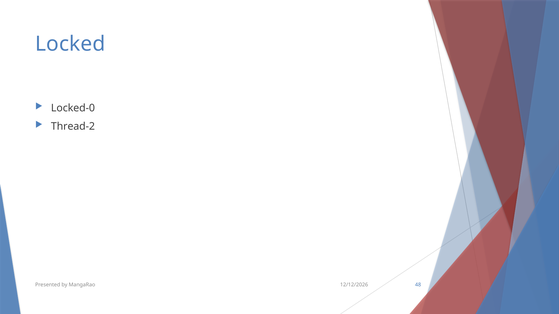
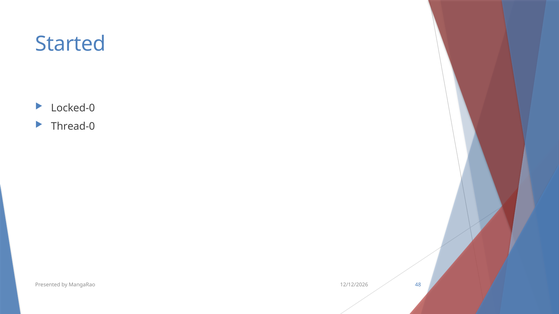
Locked: Locked -> Started
Thread-2: Thread-2 -> Thread-0
